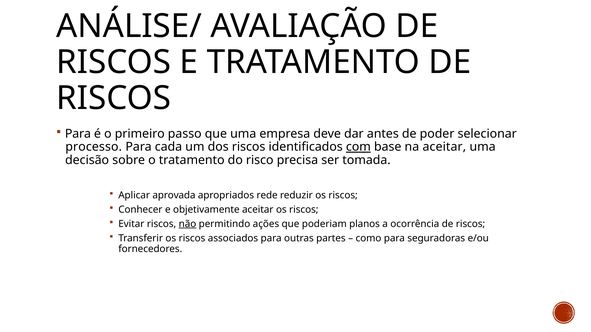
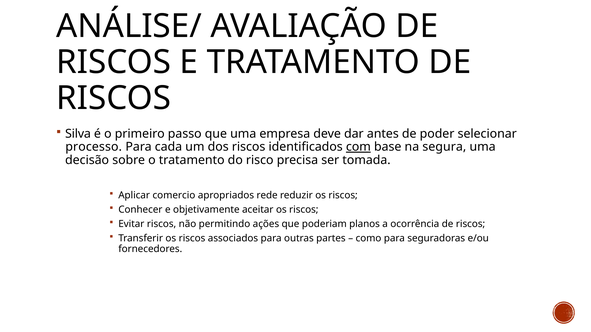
Para at (78, 134): Para -> Silva
na aceitar: aceitar -> segura
aprovada: aprovada -> comercio
não underline: present -> none
